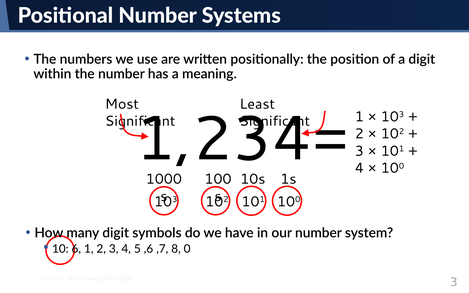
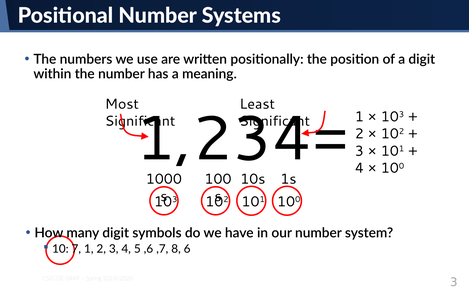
6: 6 -> 7
0: 0 -> 6
